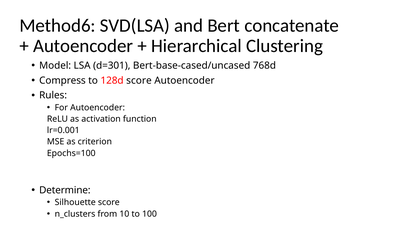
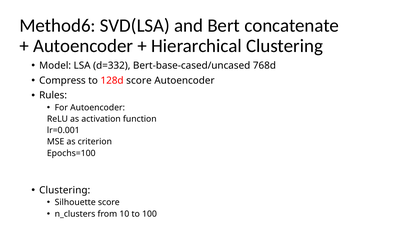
d=301: d=301 -> d=332
Determine at (65, 191): Determine -> Clustering
